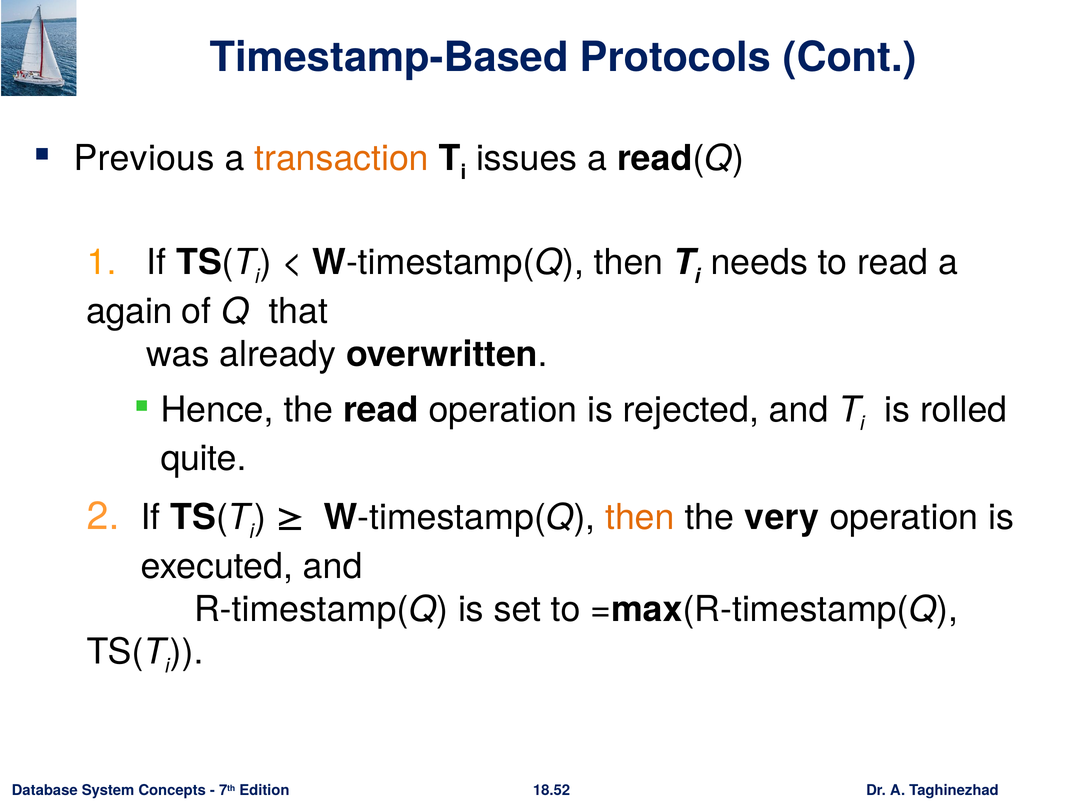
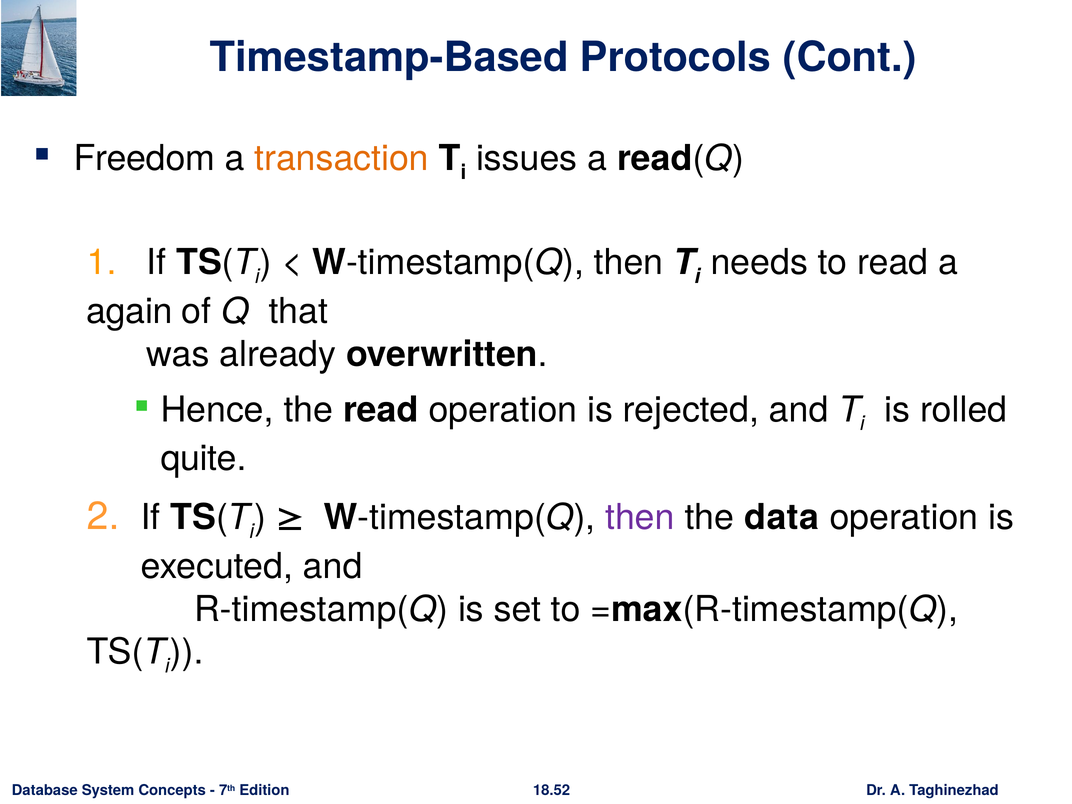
Previous: Previous -> Freedom
then at (640, 518) colour: orange -> purple
very: very -> data
